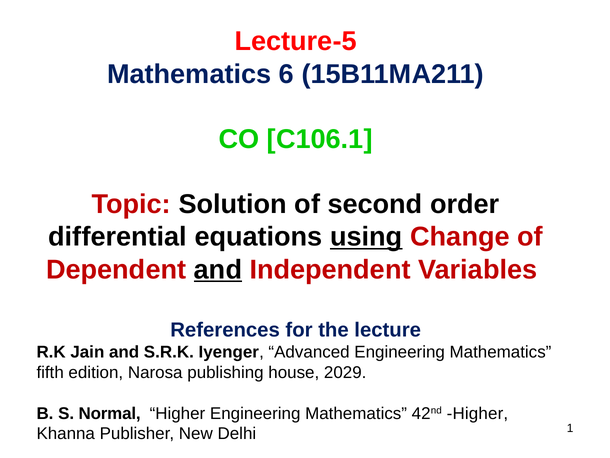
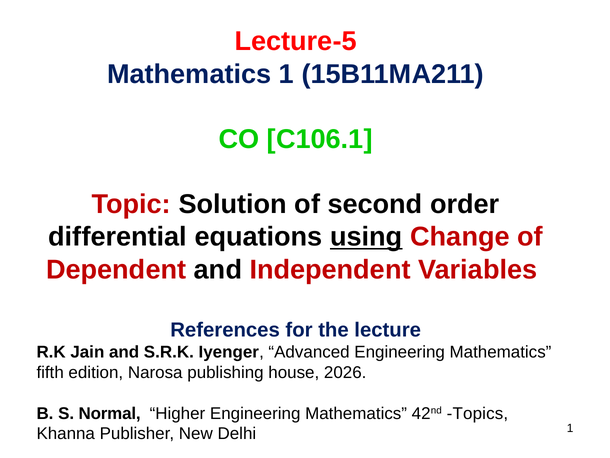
Mathematics 6: 6 -> 1
and at (218, 269) underline: present -> none
2029: 2029 -> 2026
42nd Higher: Higher -> Topics
